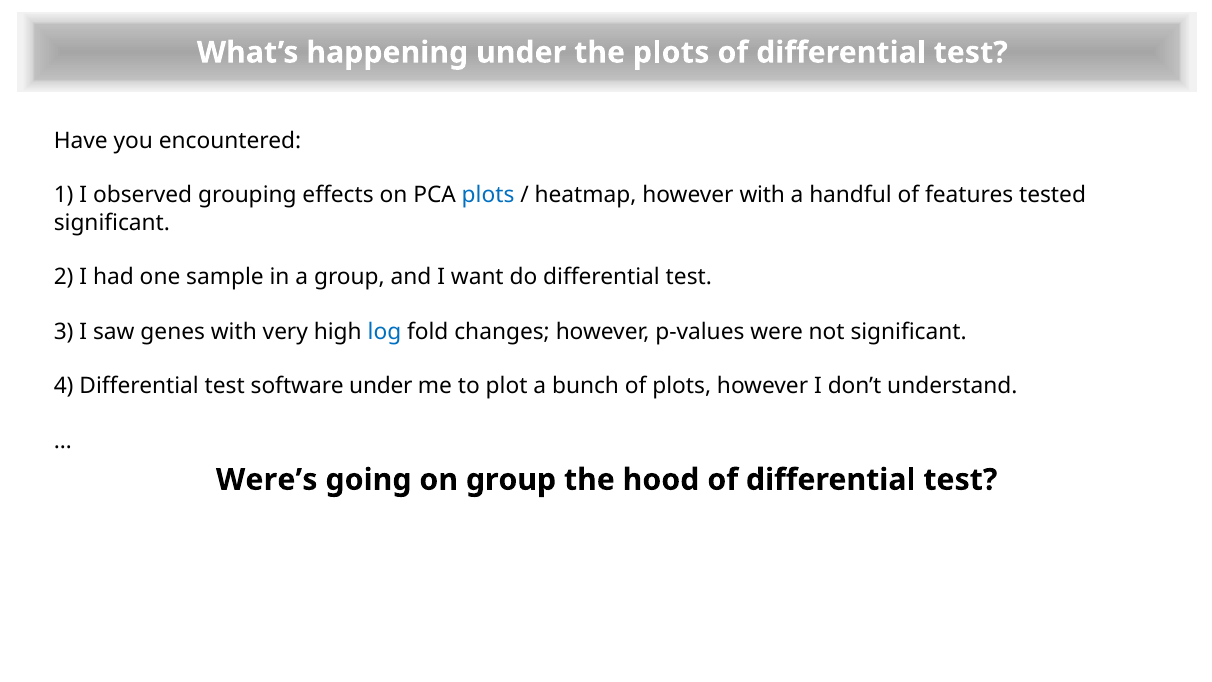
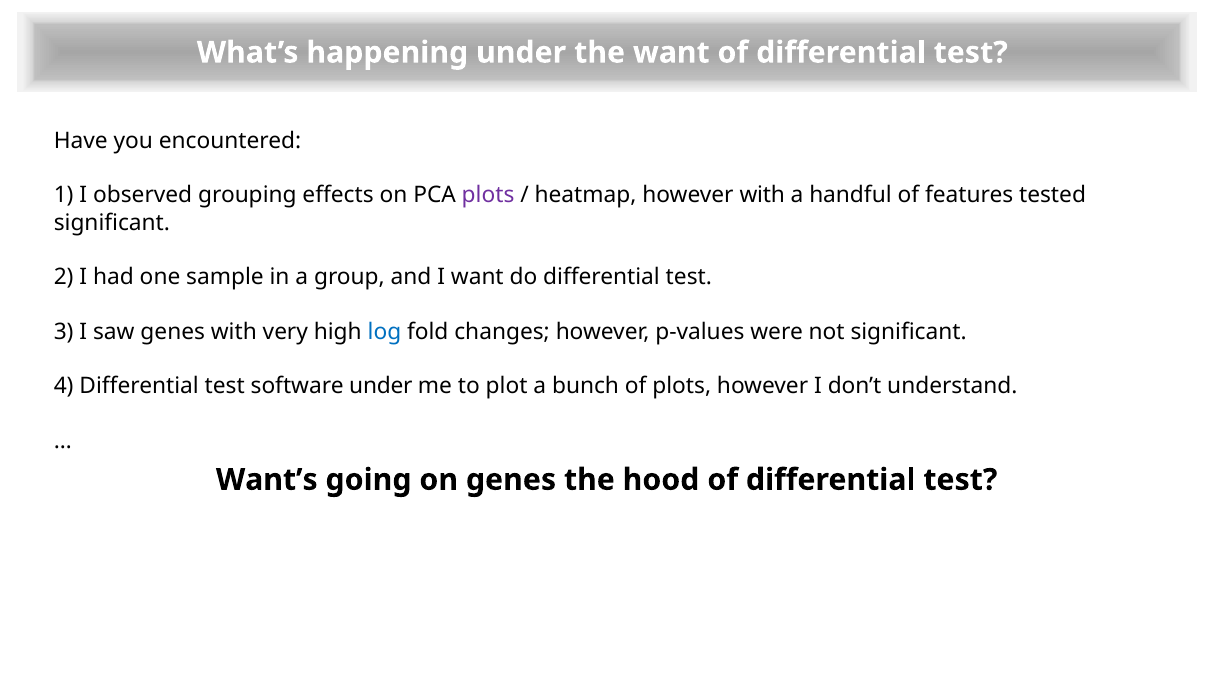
the plots: plots -> want
plots at (488, 195) colour: blue -> purple
Were’s: Were’s -> Want’s
on group: group -> genes
